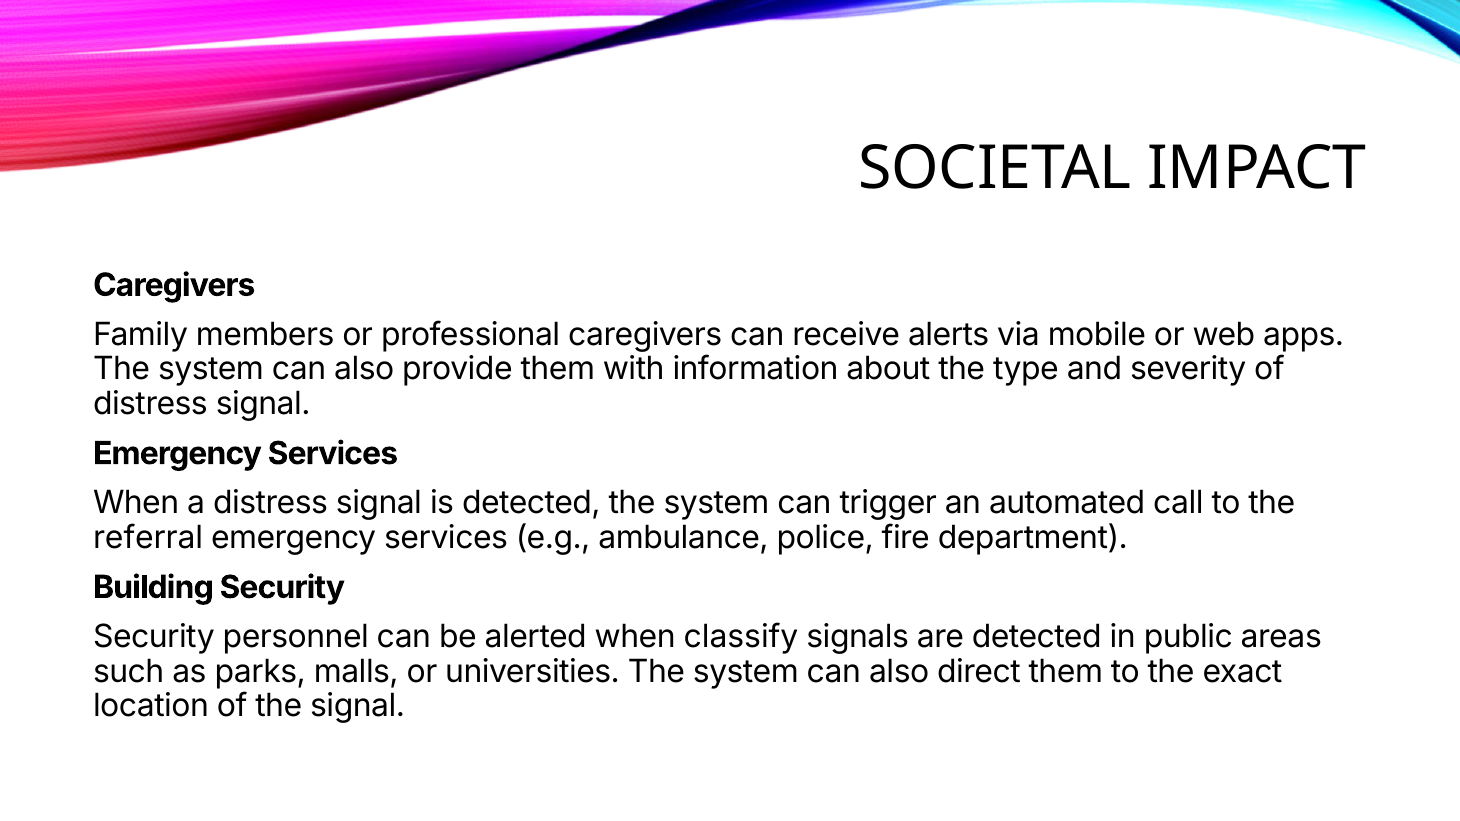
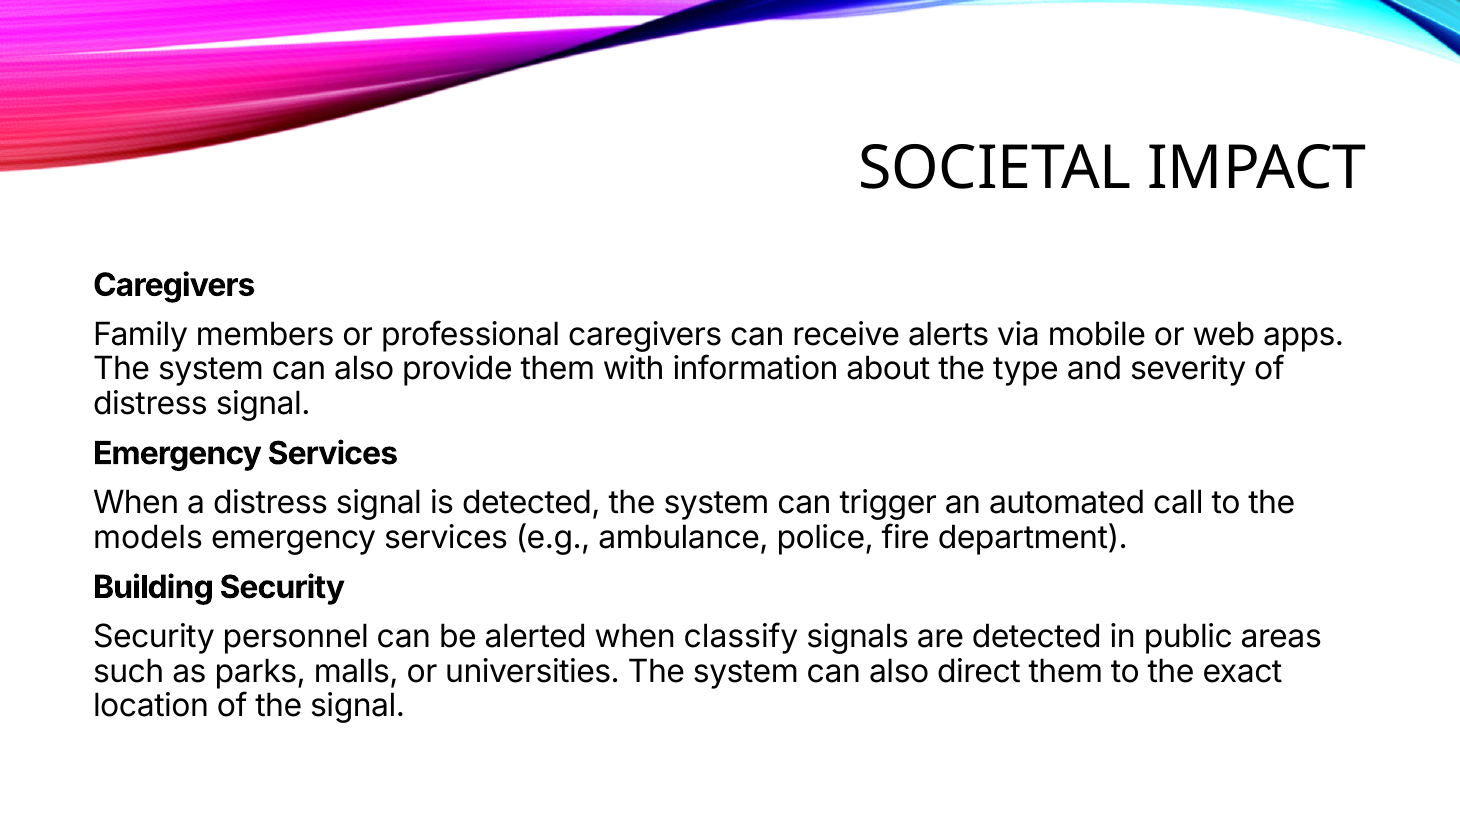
referral: referral -> models
